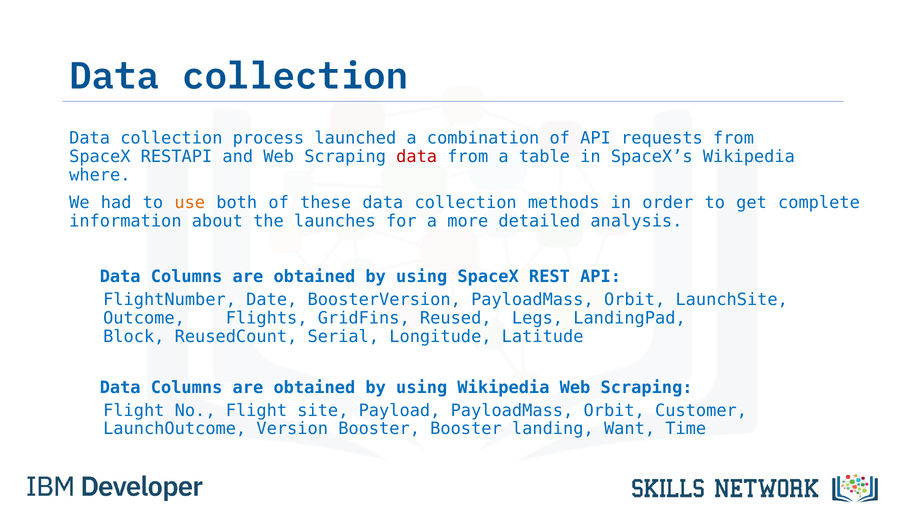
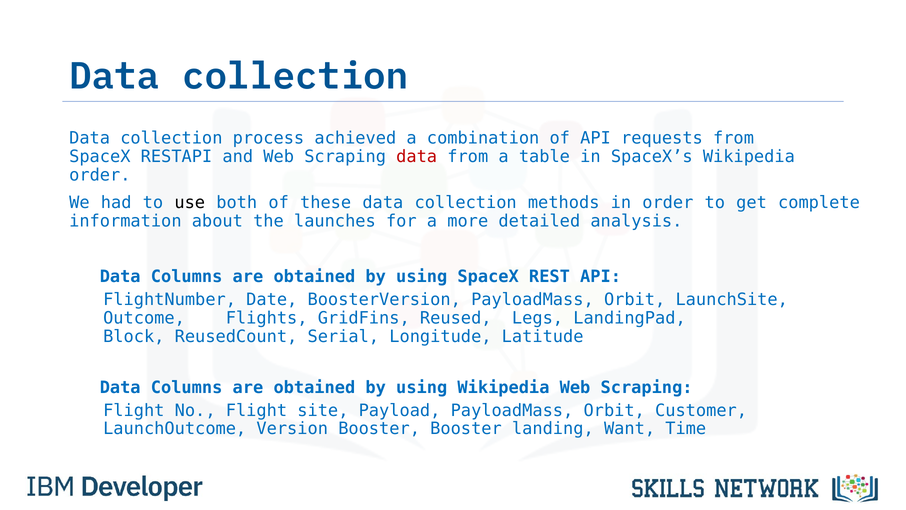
launched: launched -> achieved
where at (100, 175): where -> order
use colour: orange -> black
